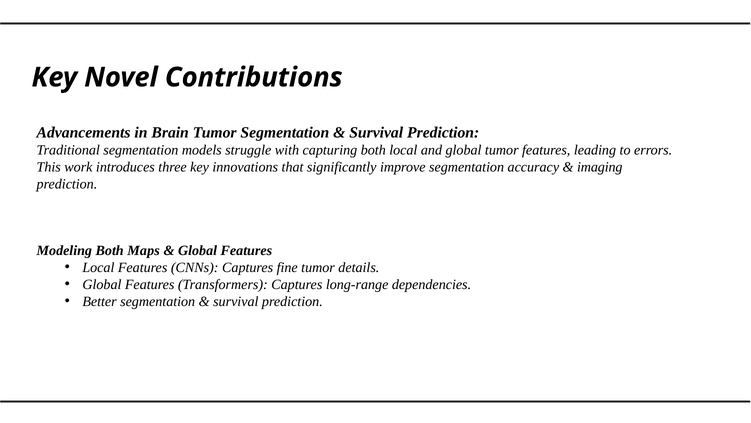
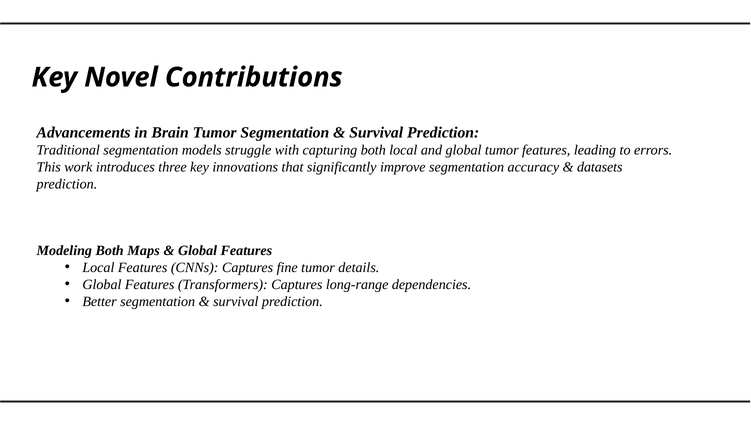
imaging: imaging -> datasets
